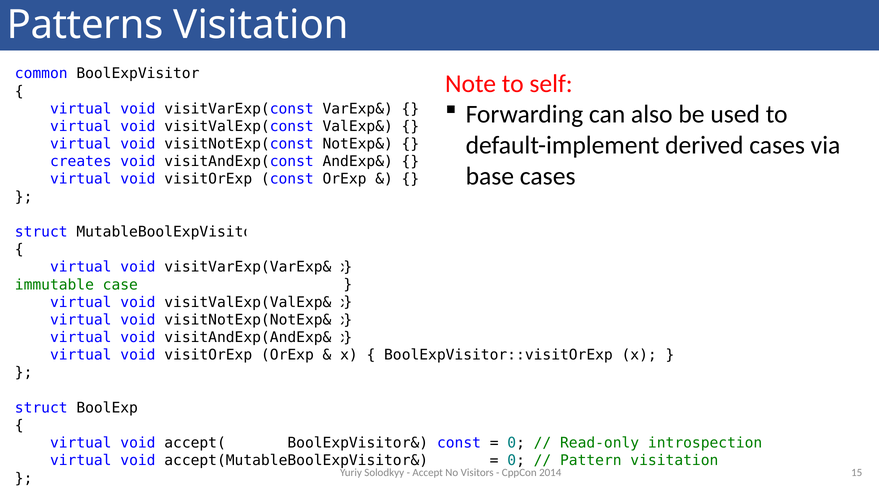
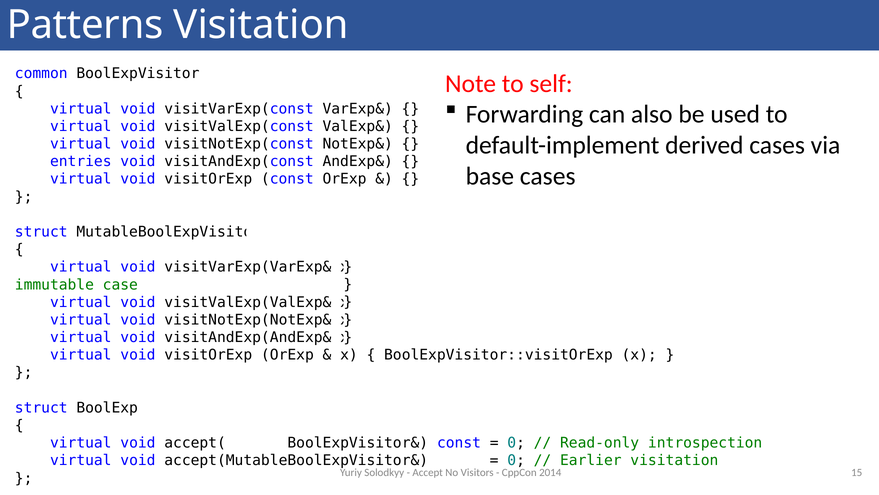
creates: creates -> entries
Pattern: Pattern -> Earlier
